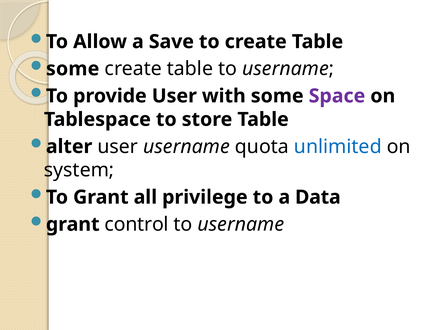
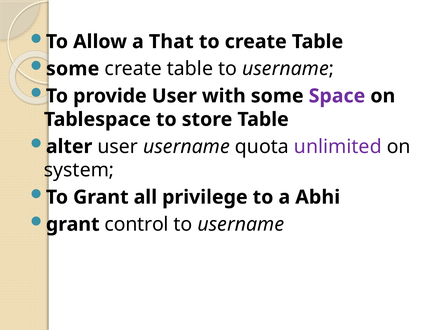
Save: Save -> That
unlimited colour: blue -> purple
Data: Data -> Abhi
